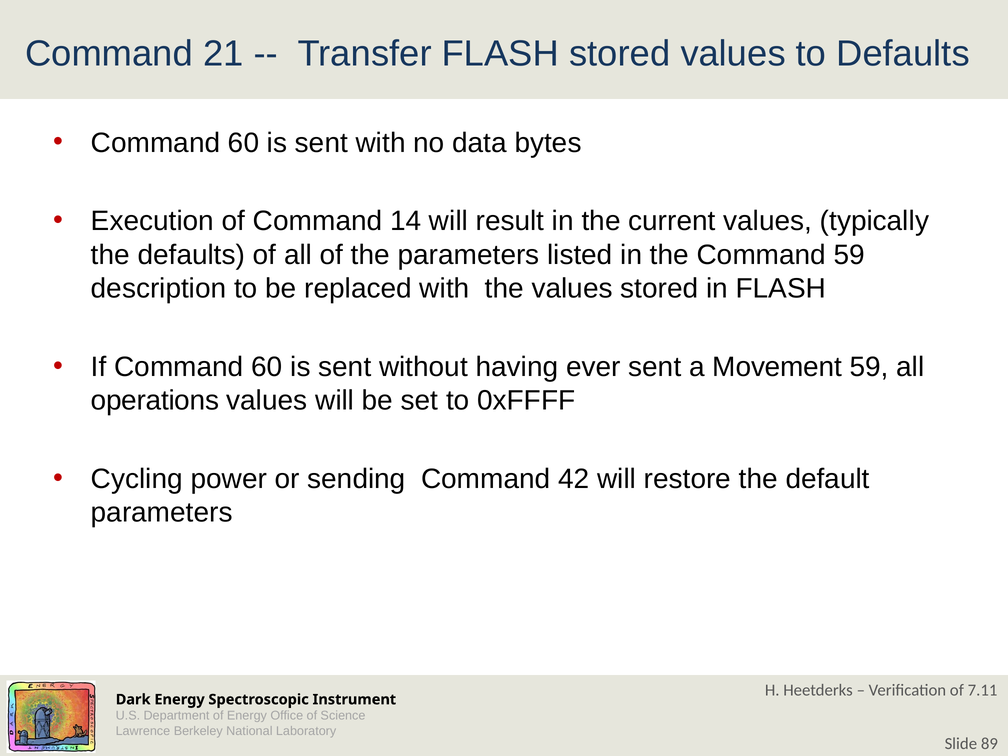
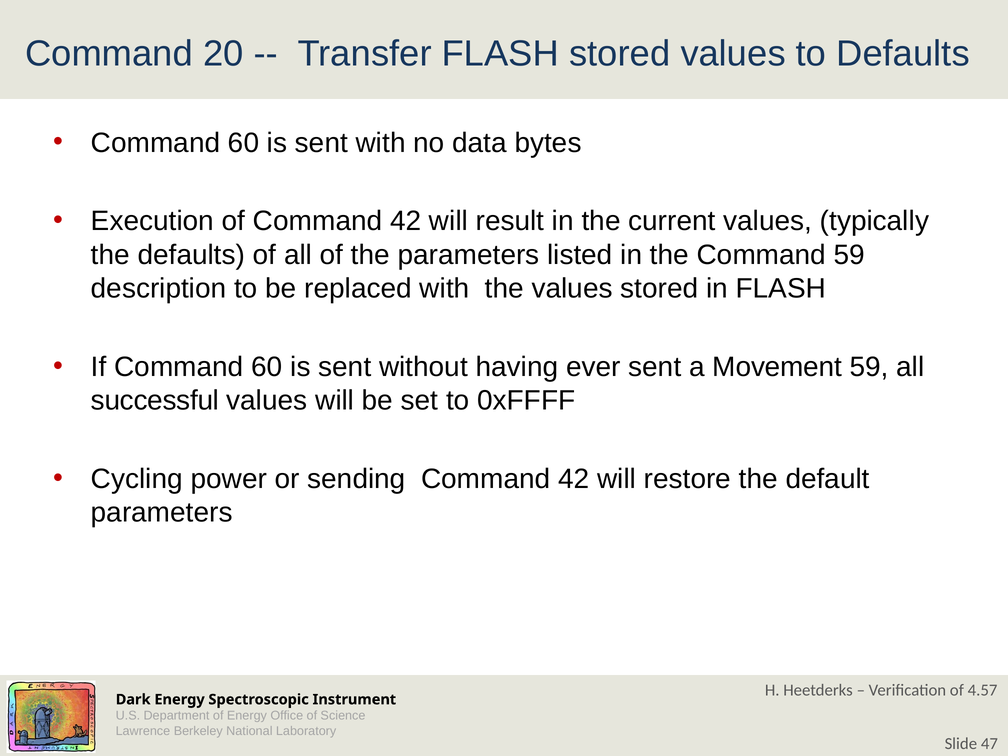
21: 21 -> 20
of Command 14: 14 -> 42
operations: operations -> successful
7.11: 7.11 -> 4.57
89: 89 -> 47
